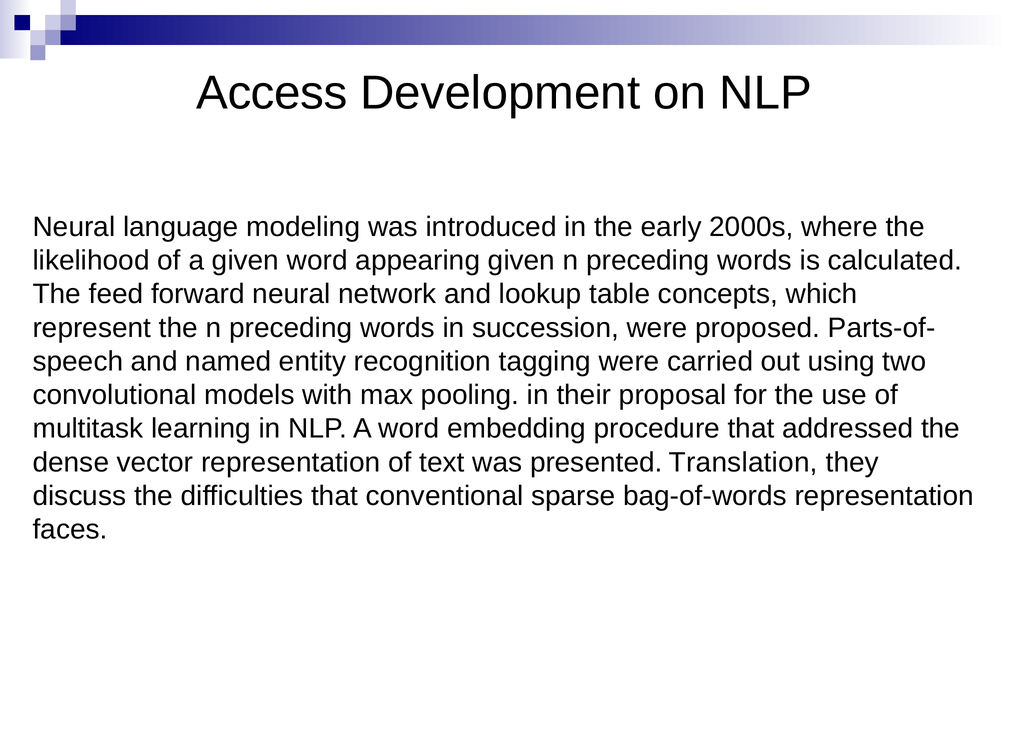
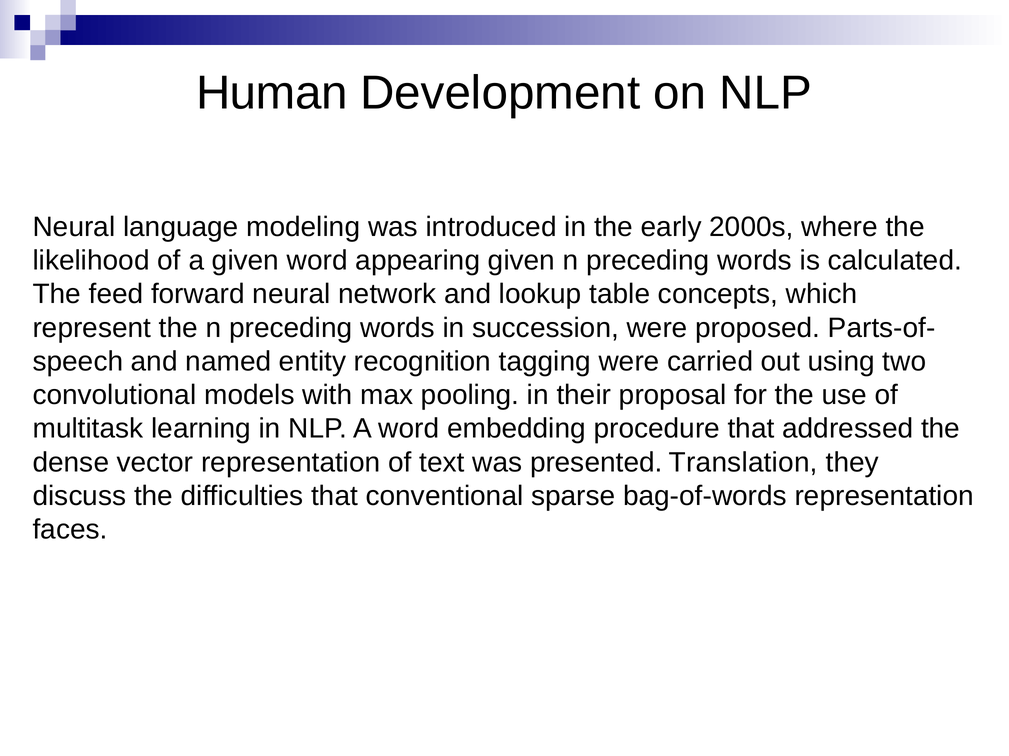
Access: Access -> Human
